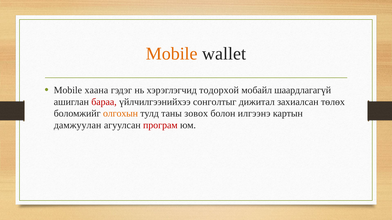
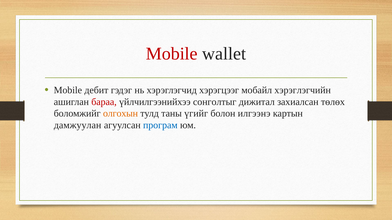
Mobile at (172, 54) colour: orange -> red
хаана: хаана -> дебит
тодорхой: тодорхой -> хэрэгцээг
шаардлагагүй: шаардлагагүй -> хэрэглэгчийн
зовох: зовох -> үгийг
програм colour: red -> blue
